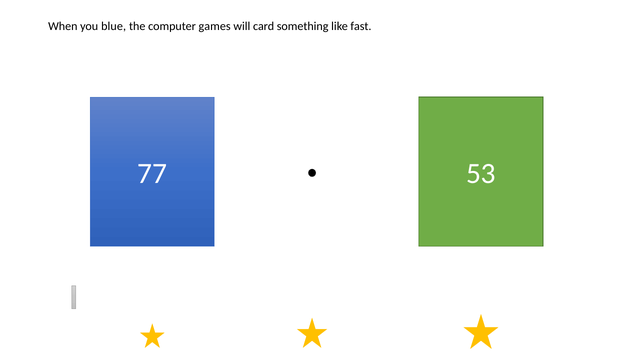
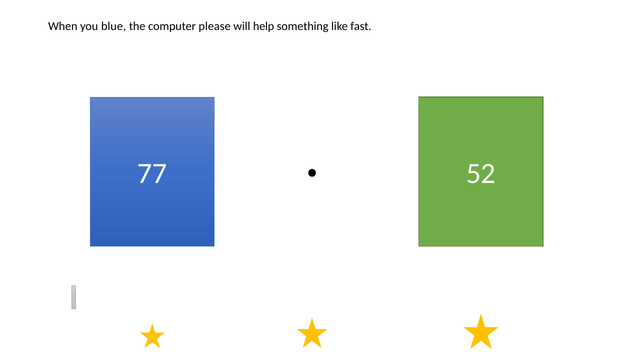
games: games -> please
card: card -> help
53: 53 -> 52
